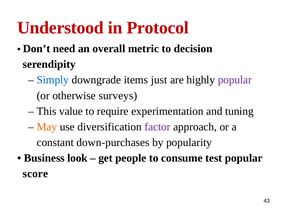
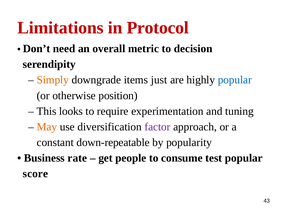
Understood: Understood -> Limitations
Simply colour: blue -> orange
popular at (235, 80) colour: purple -> blue
surveys: surveys -> position
value: value -> looks
down-purchases: down-purchases -> down-repeatable
look: look -> rate
